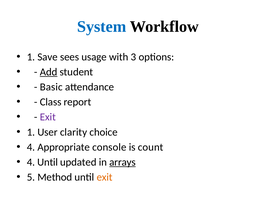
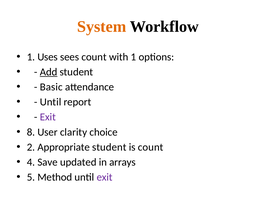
System colour: blue -> orange
Save: Save -> Uses
sees usage: usage -> count
with 3: 3 -> 1
Class at (51, 102): Class -> Until
1 at (31, 132): 1 -> 8
4 at (31, 147): 4 -> 2
Appropriate console: console -> student
4 Until: Until -> Save
arrays underline: present -> none
exit at (105, 177) colour: orange -> purple
